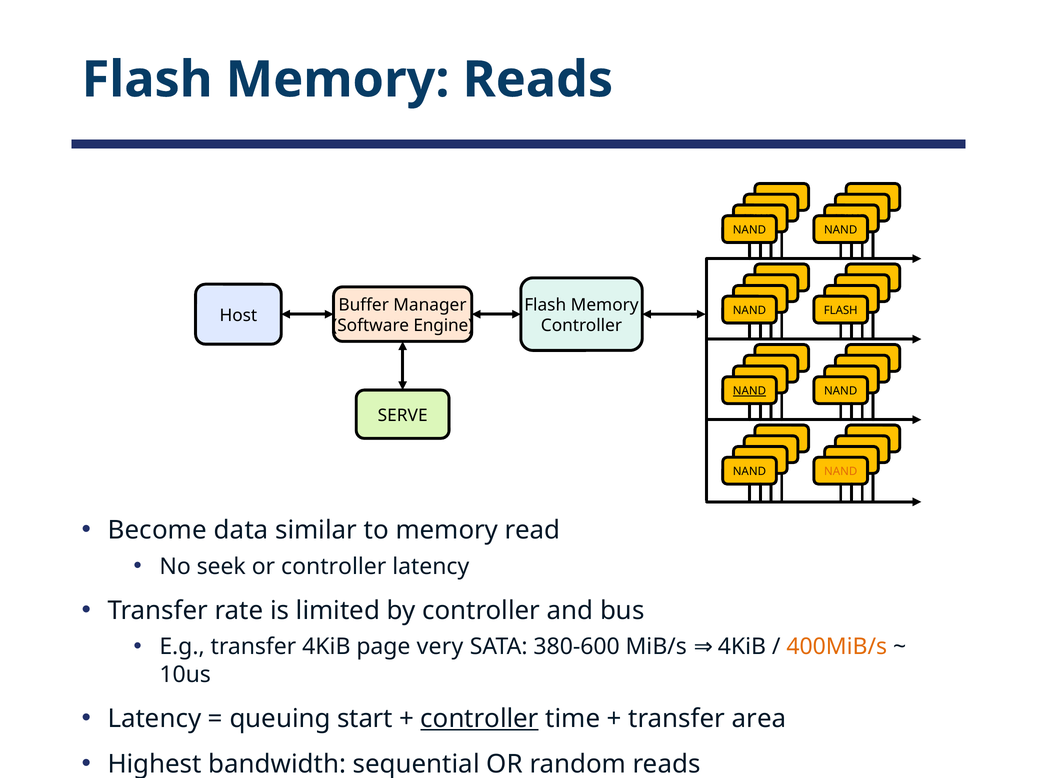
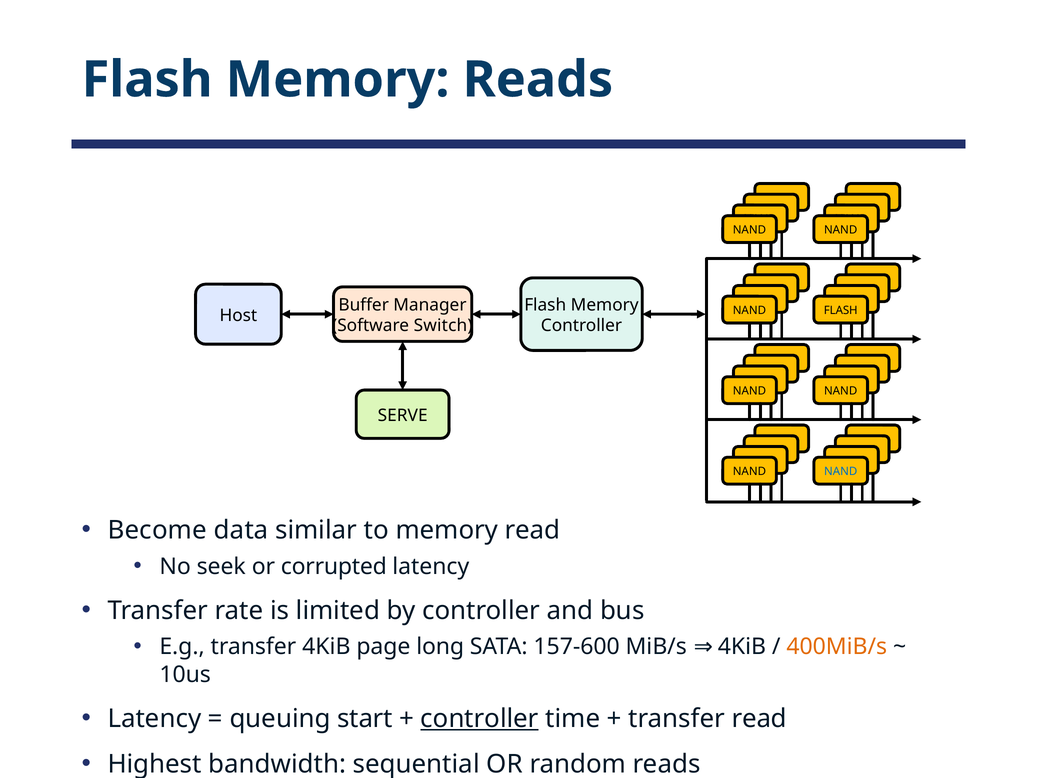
Engine: Engine -> Switch
NAND at (749, 391) underline: present -> none
NAND at (841, 471) colour: orange -> blue
or controller: controller -> corrupted
very: very -> long
380-600: 380-600 -> 157-600
transfer area: area -> read
